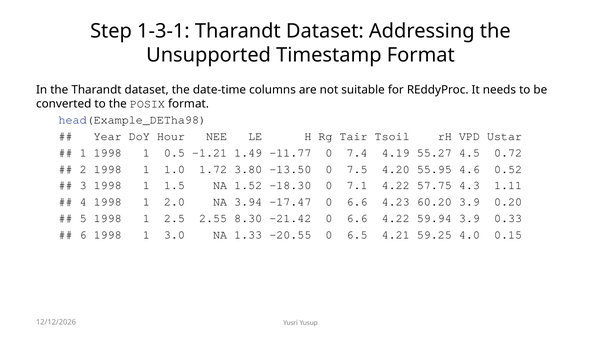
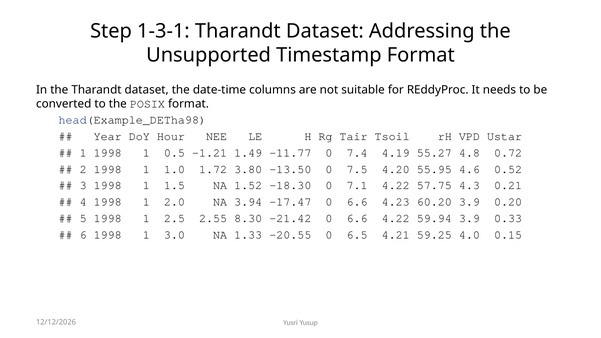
4.5: 4.5 -> 4.8
1.11: 1.11 -> 0.21
